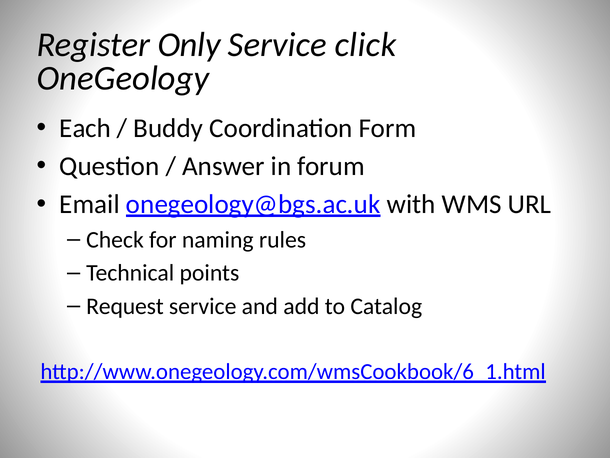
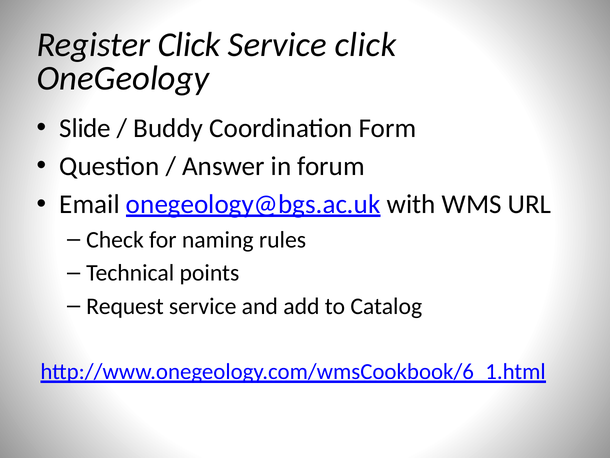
Register Only: Only -> Click
Each: Each -> Slide
